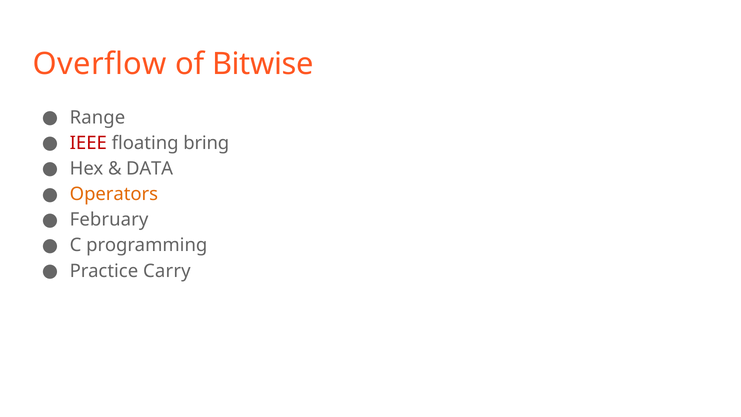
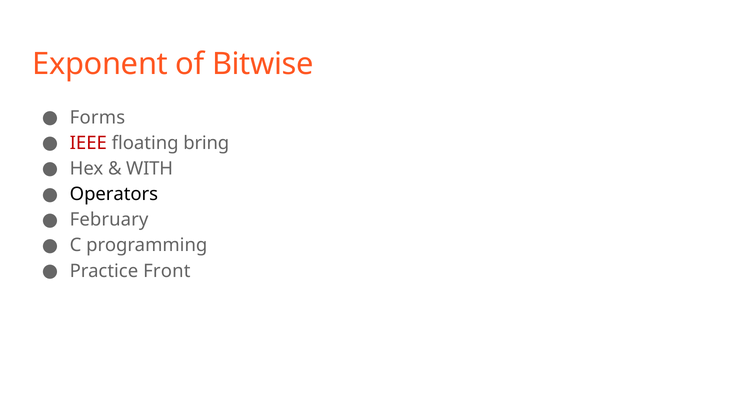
Overflow: Overflow -> Exponent
Range: Range -> Forms
DATA: DATA -> WITH
Operators colour: orange -> black
Carry: Carry -> Front
